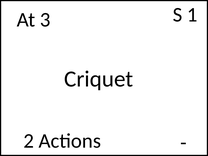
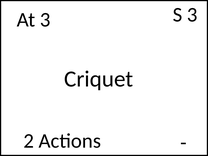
S 1: 1 -> 3
